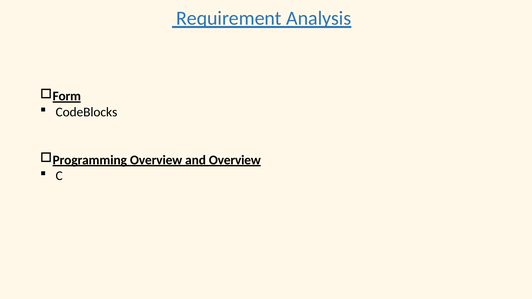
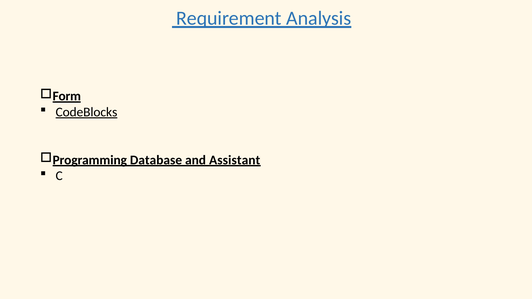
CodeBlocks underline: none -> present
Programming Overview: Overview -> Database
and Overview: Overview -> Assistant
